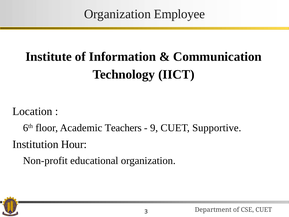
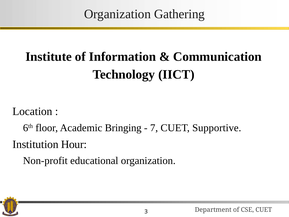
Employee: Employee -> Gathering
Teachers: Teachers -> Bringing
9: 9 -> 7
